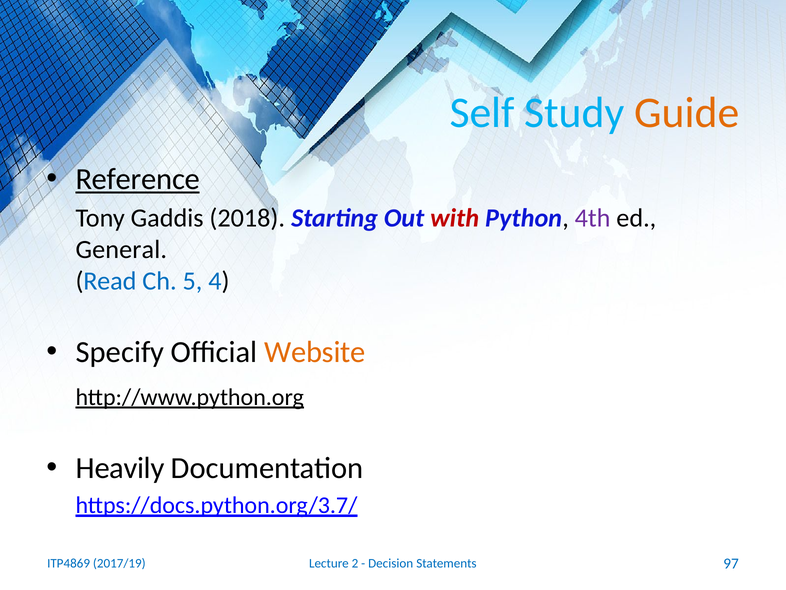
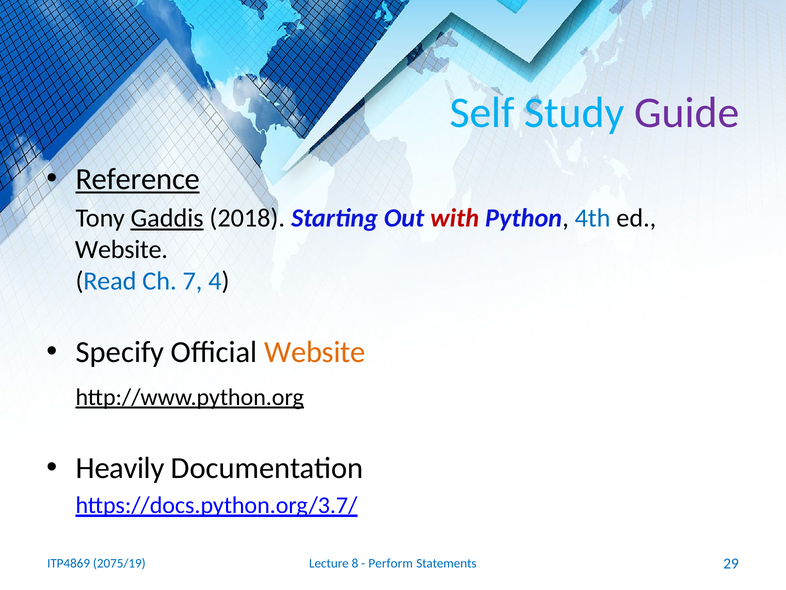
Guide colour: orange -> purple
Gaddis underline: none -> present
4th colour: purple -> blue
General at (121, 249): General -> Website
5: 5 -> 7
2: 2 -> 8
Decision: Decision -> Perform
97: 97 -> 29
2017/19: 2017/19 -> 2075/19
